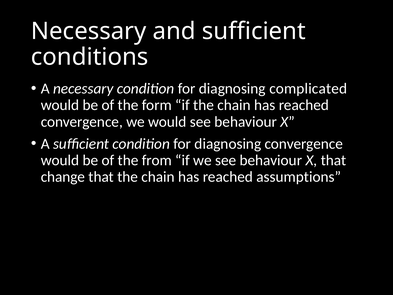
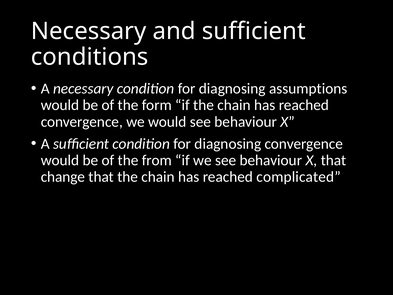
complicated: complicated -> assumptions
assumptions: assumptions -> complicated
